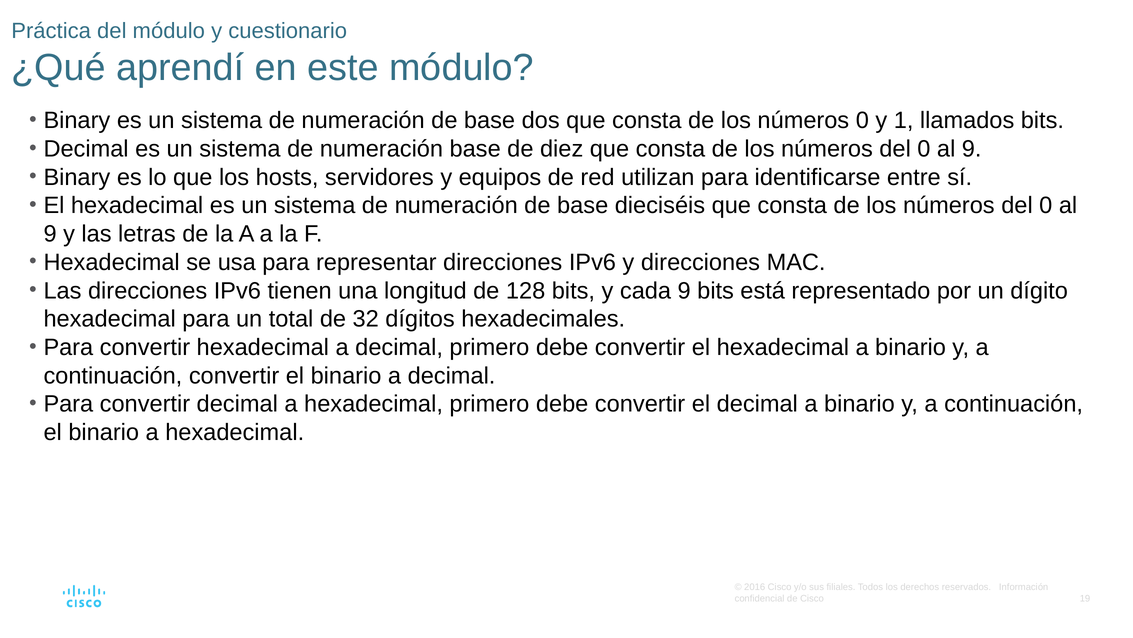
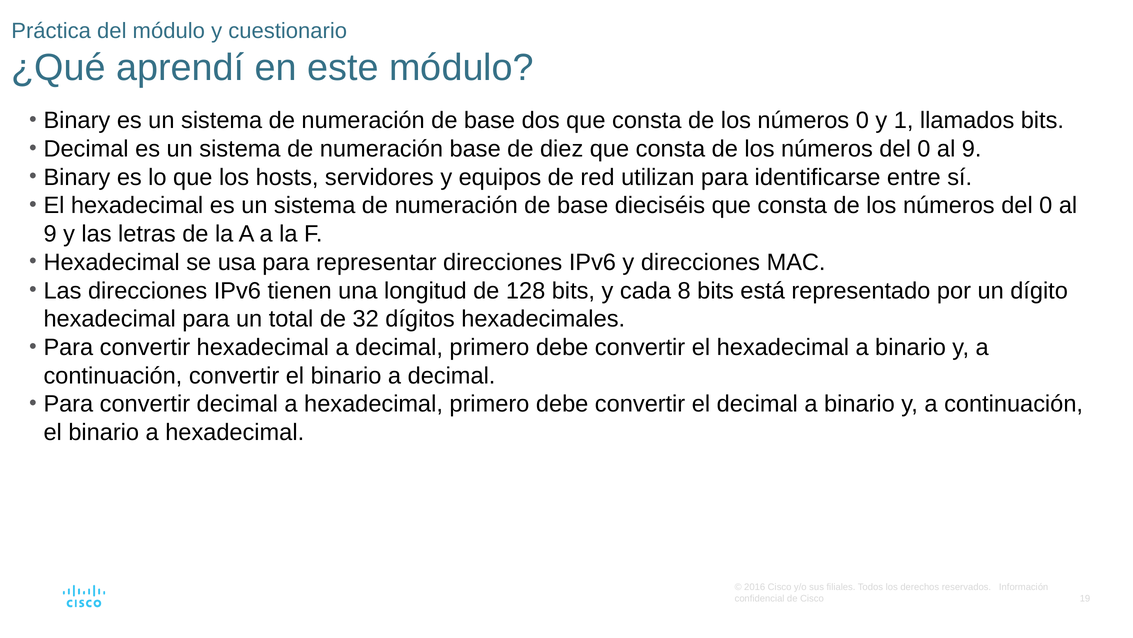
cada 9: 9 -> 8
